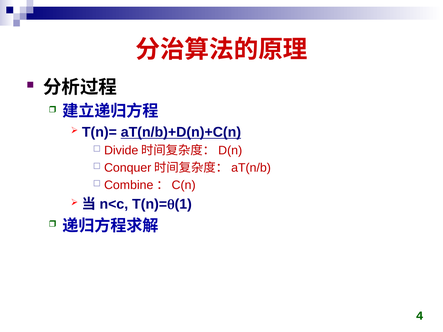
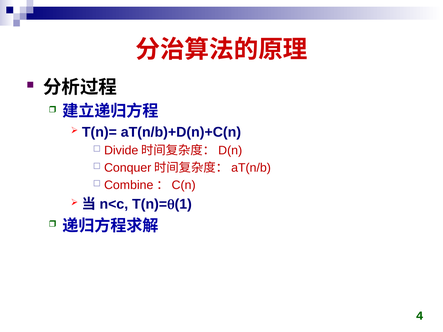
aT(n/b)+D(n)+C(n underline: present -> none
